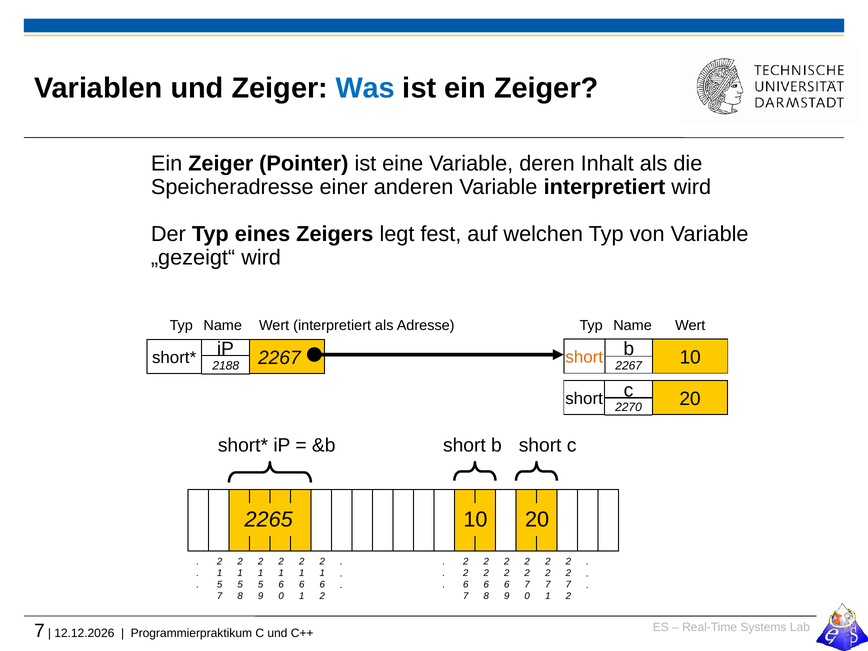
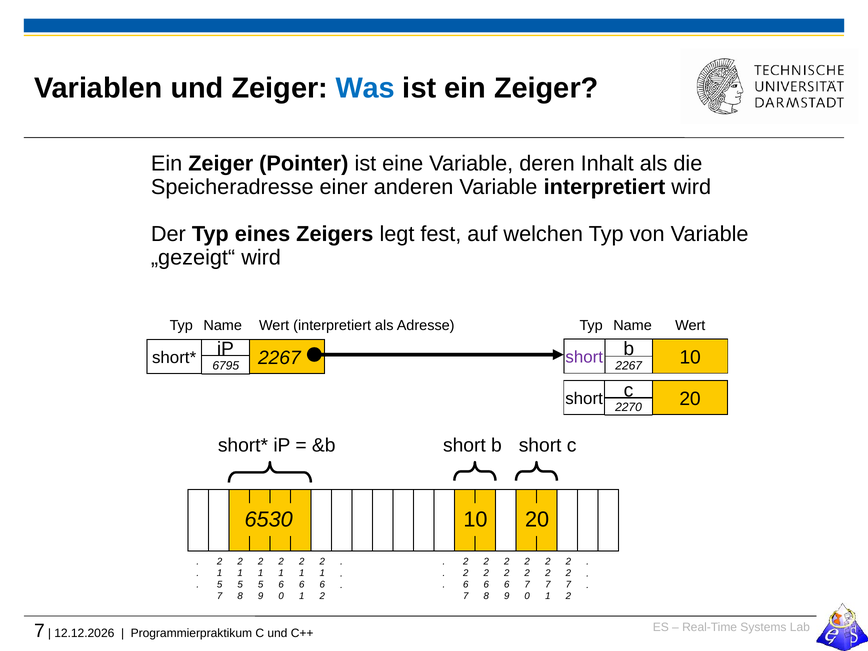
short at (584, 357) colour: orange -> purple
2188: 2188 -> 6795
2265: 2265 -> 6530
